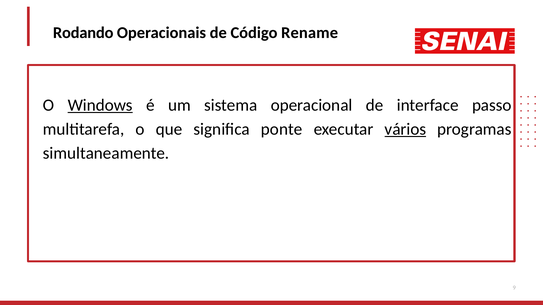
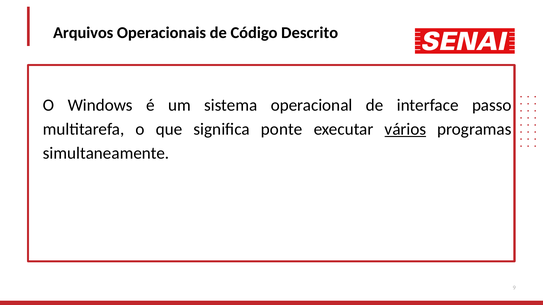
Rodando: Rodando -> Arquivos
Rename: Rename -> Descrito
Windows underline: present -> none
